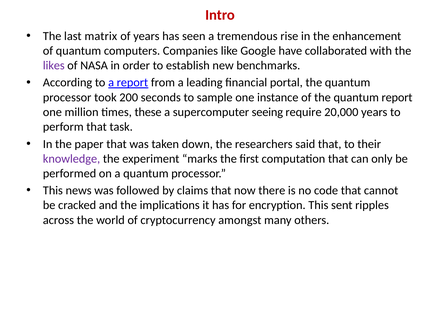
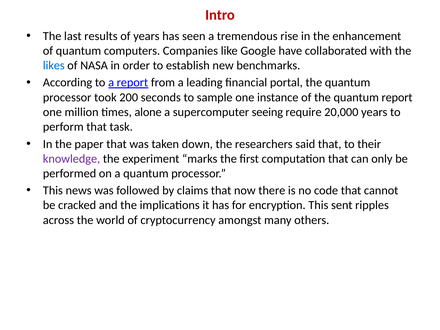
matrix: matrix -> results
likes colour: purple -> blue
these: these -> alone
